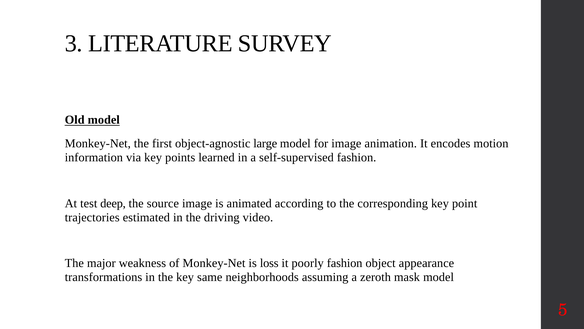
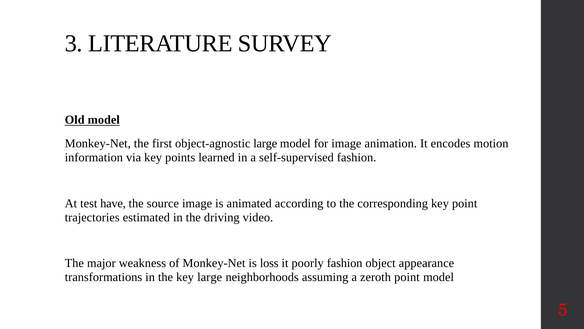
deep: deep -> have
key same: same -> large
zeroth mask: mask -> point
